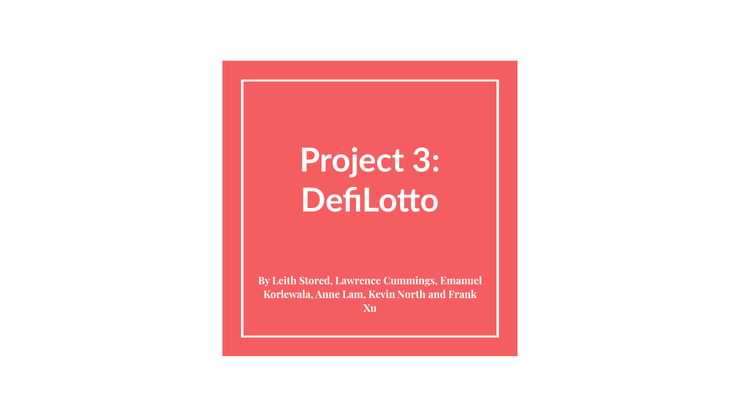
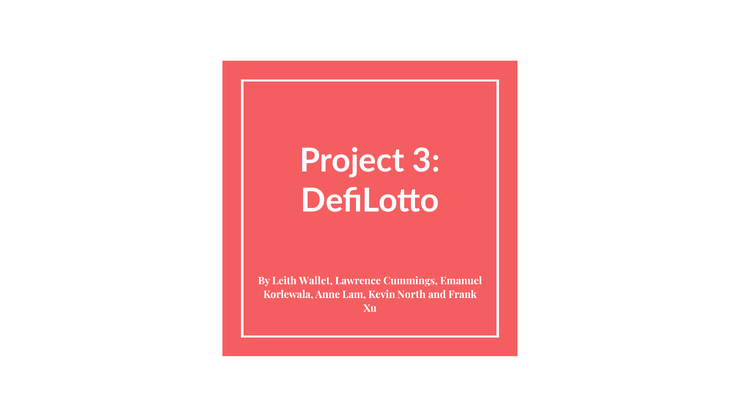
Stored: Stored -> Wallet
